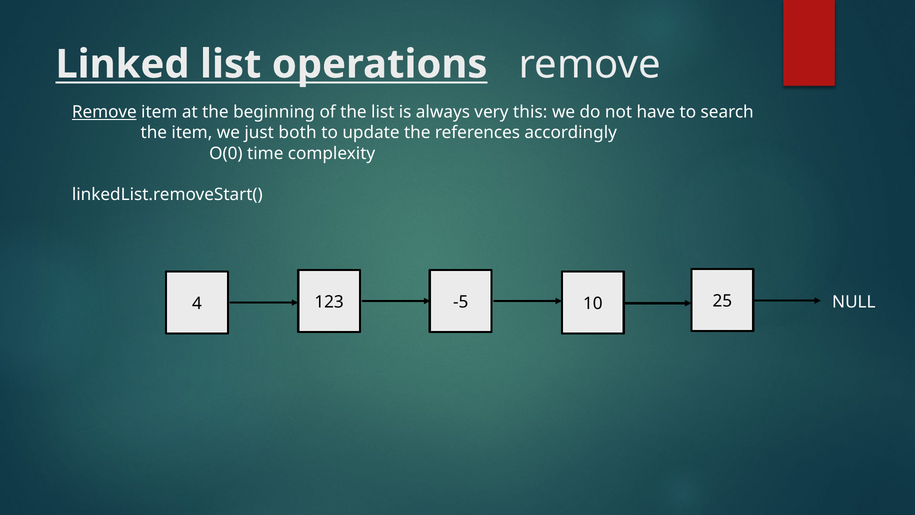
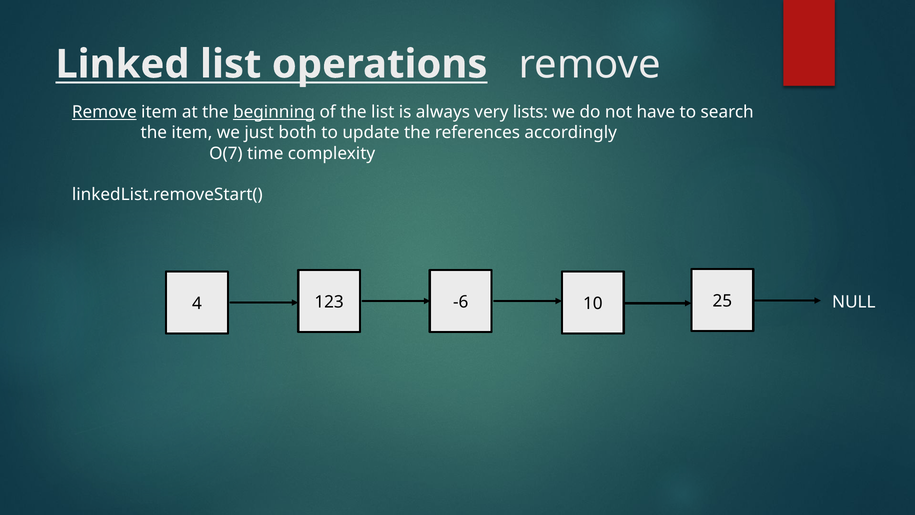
beginning underline: none -> present
this: this -> lists
O(0: O(0 -> O(7
-5: -5 -> -6
